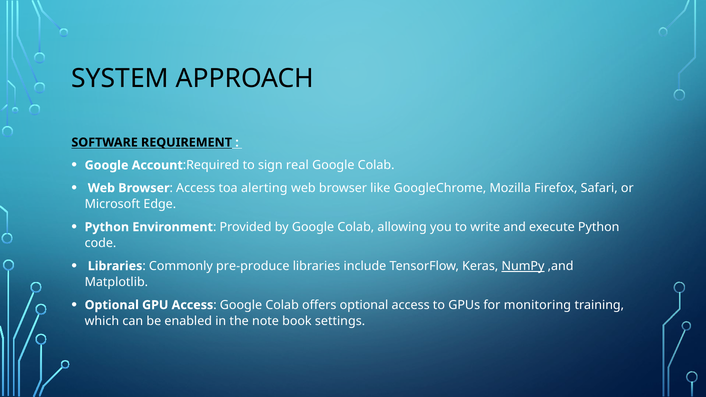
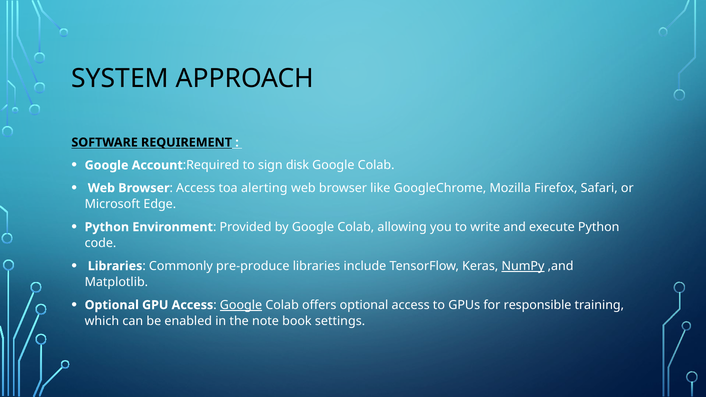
real: real -> disk
Google at (241, 305) underline: none -> present
monitoring: monitoring -> responsible
